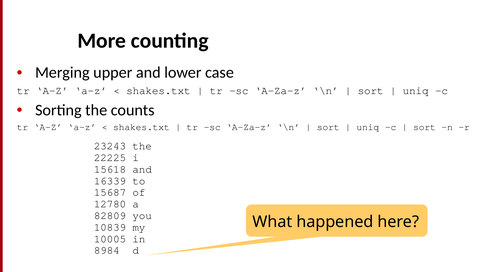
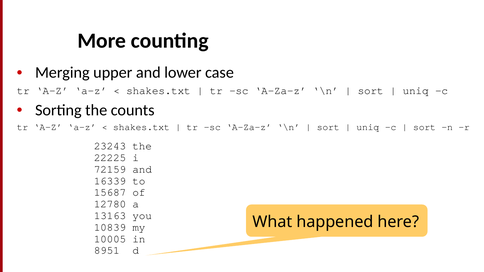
15618: 15618 -> 72159
82809: 82809 -> 13163
8984: 8984 -> 8951
